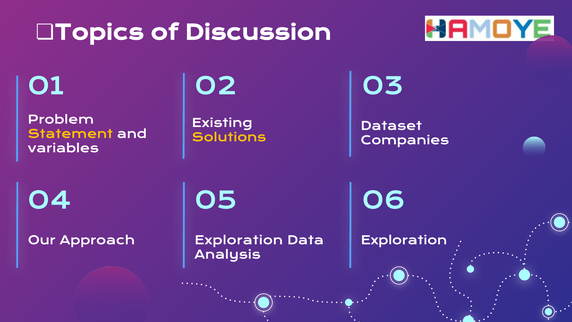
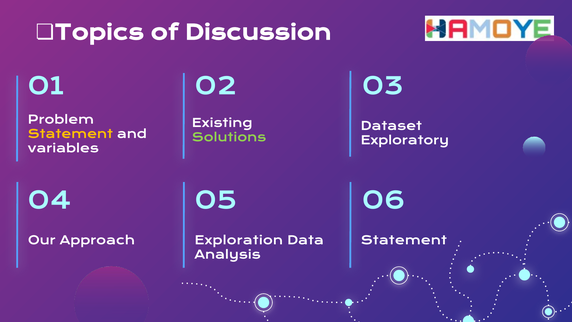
Solutions colour: yellow -> light green
Companies: Companies -> Exploratory
Exploration at (404, 240): Exploration -> Statement
